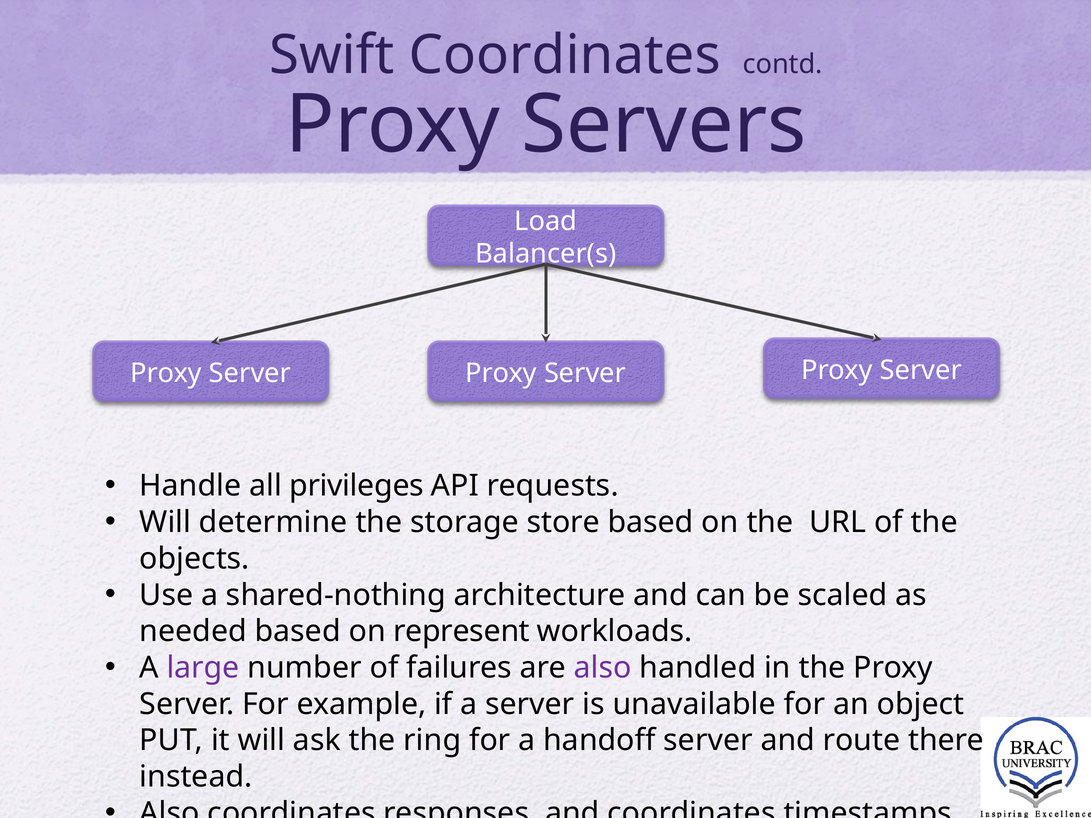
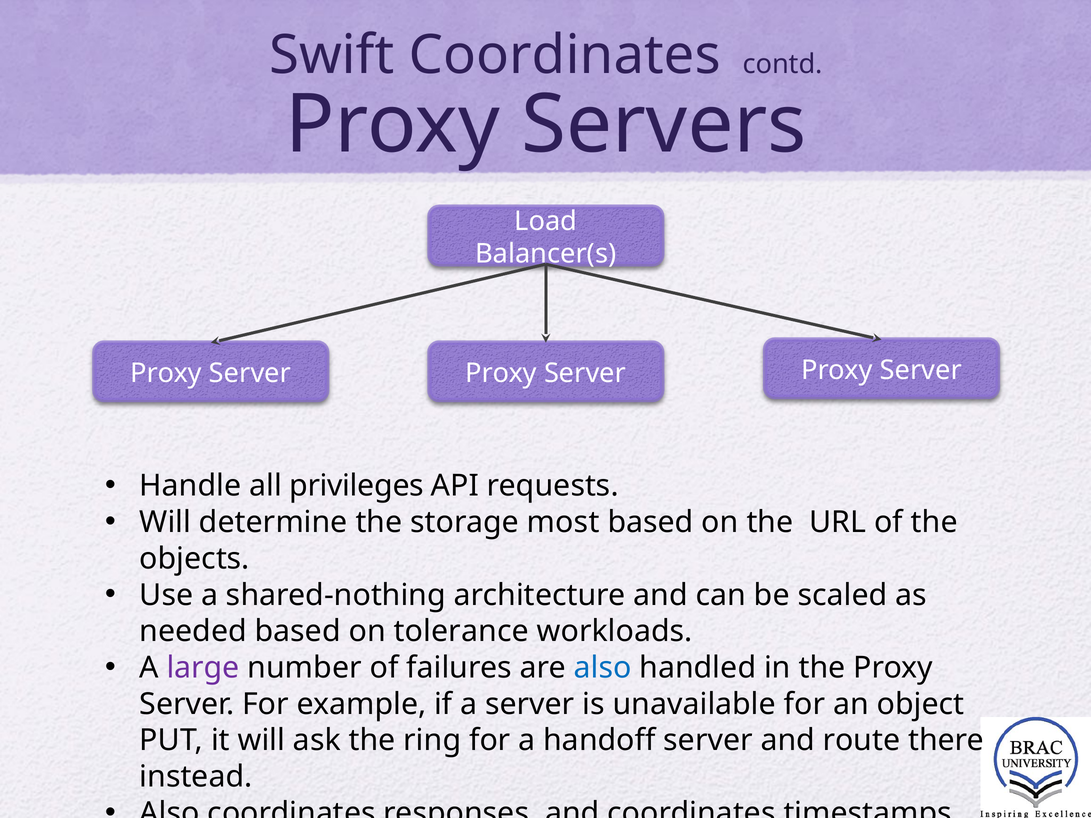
store: store -> most
represent: represent -> tolerance
also at (603, 668) colour: purple -> blue
